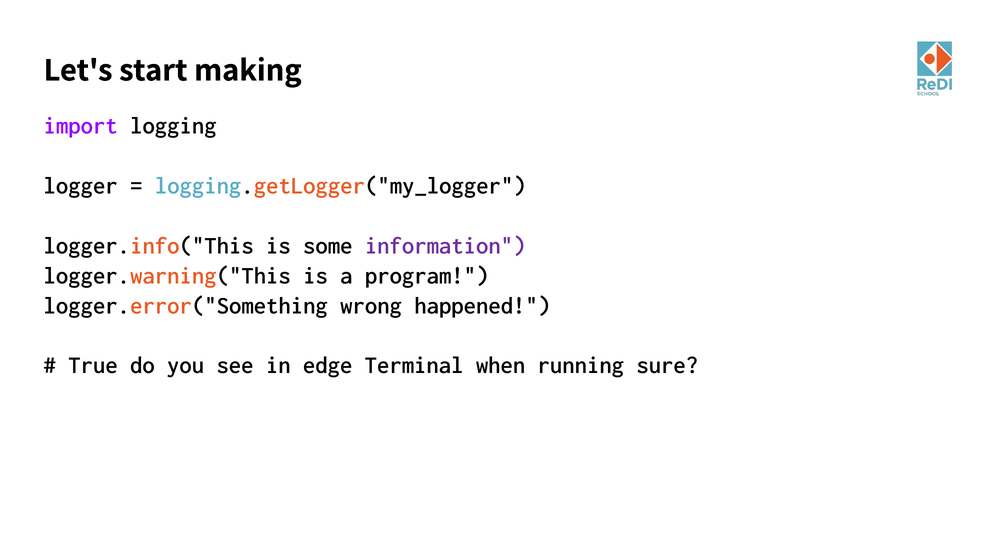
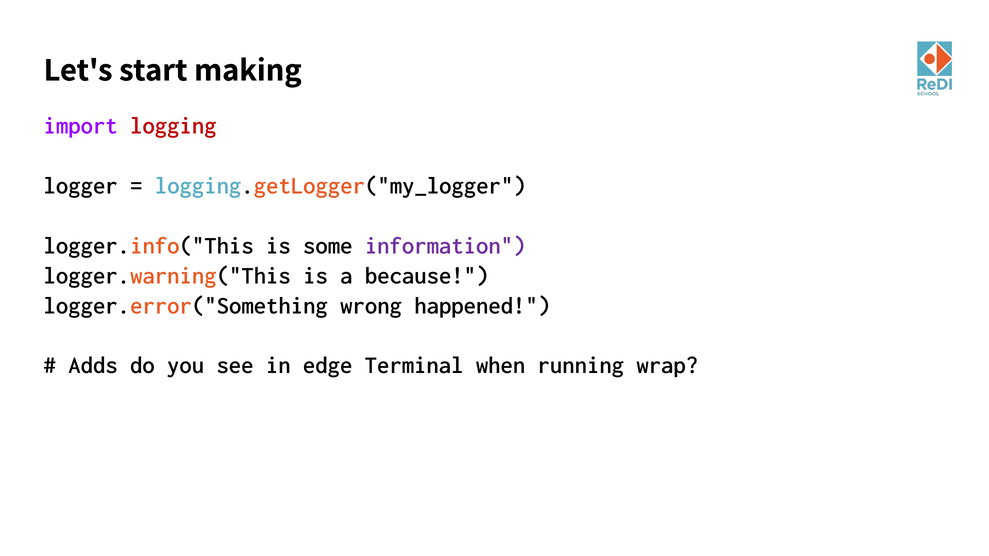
logging colour: black -> red
program: program -> because
True: True -> Adds
sure: sure -> wrap
